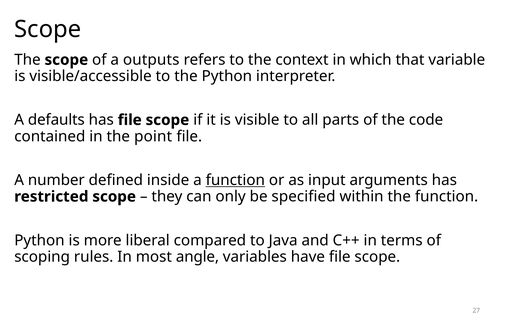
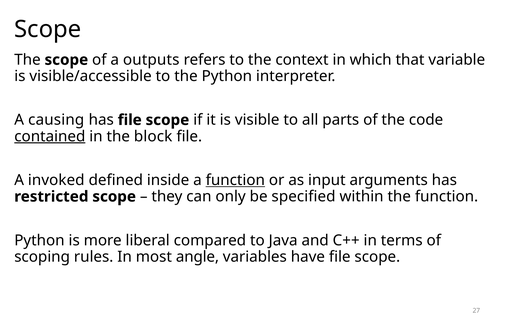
defaults: defaults -> causing
contained underline: none -> present
point: point -> block
number: number -> invoked
